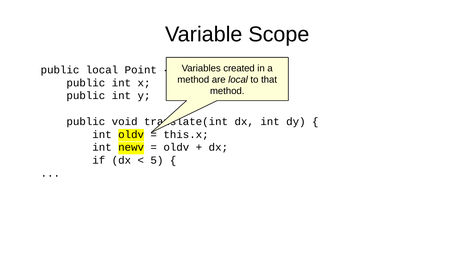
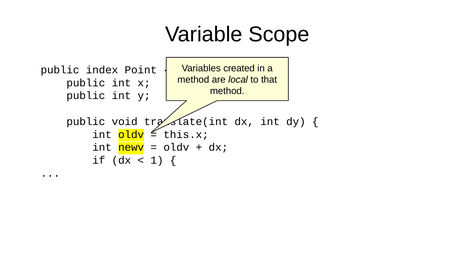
public local: local -> index
5: 5 -> 1
